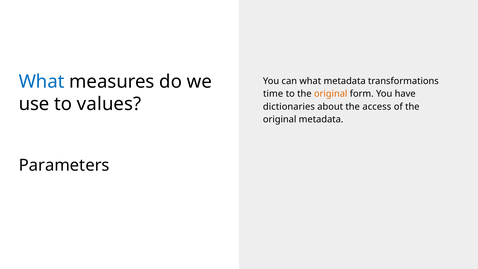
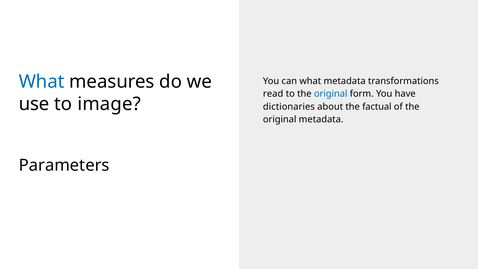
time: time -> read
original at (331, 94) colour: orange -> blue
values: values -> image
access: access -> factual
